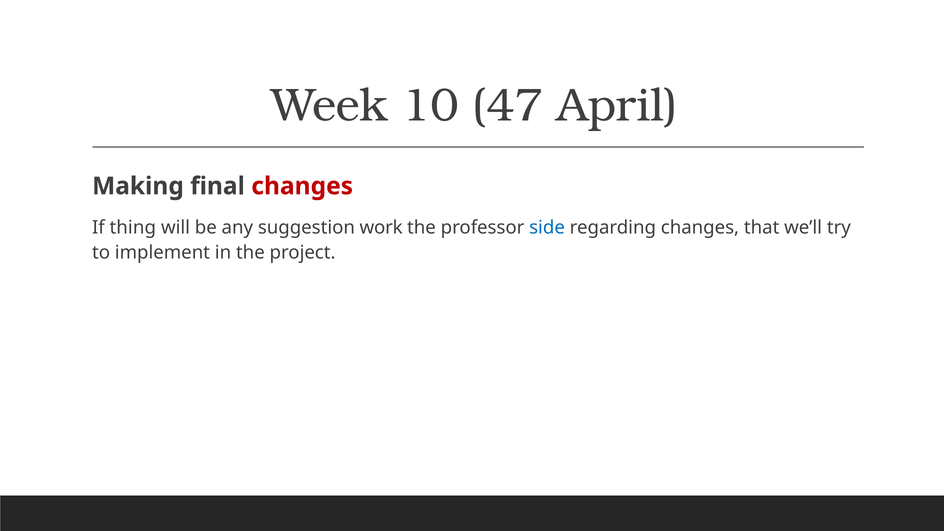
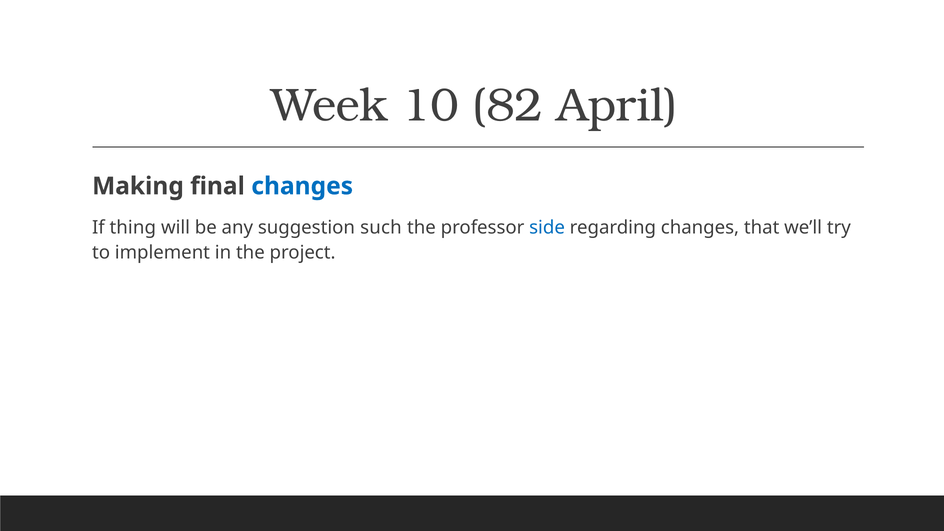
47: 47 -> 82
changes at (302, 186) colour: red -> blue
work: work -> such
